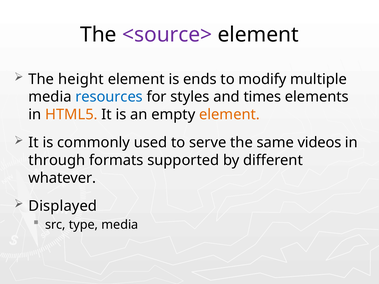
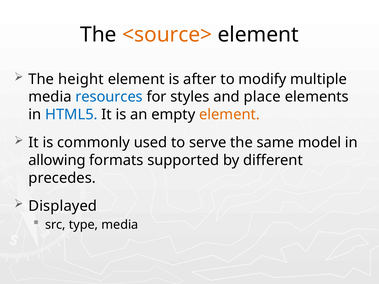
<source> colour: purple -> orange
ends: ends -> after
times: times -> place
HTML5 colour: orange -> blue
videos: videos -> model
through: through -> allowing
whatever: whatever -> precedes
